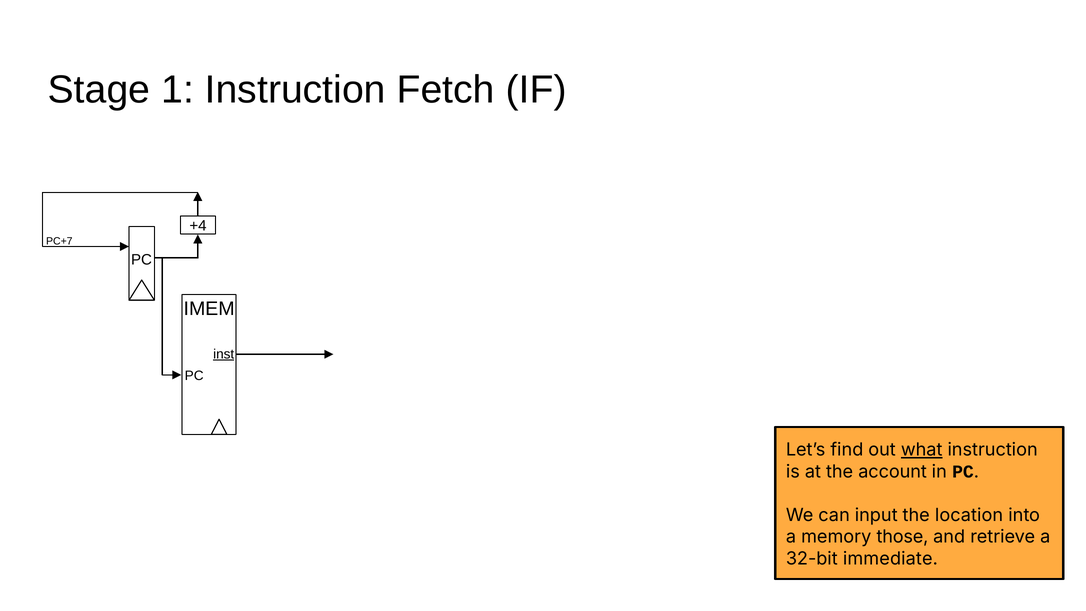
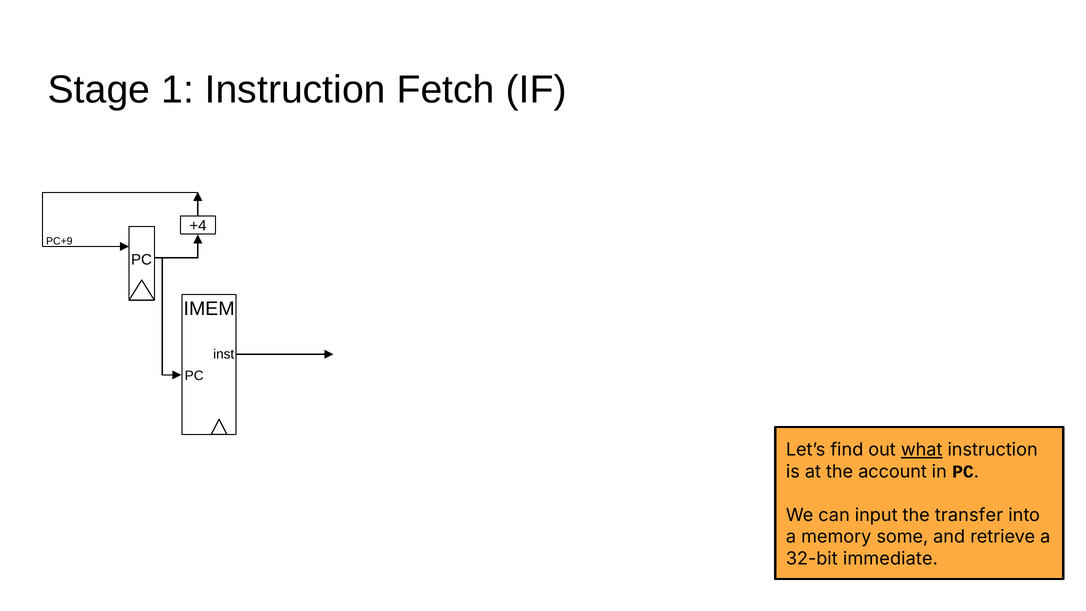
PC+7: PC+7 -> PC+9
inst underline: present -> none
location: location -> transfer
those: those -> some
